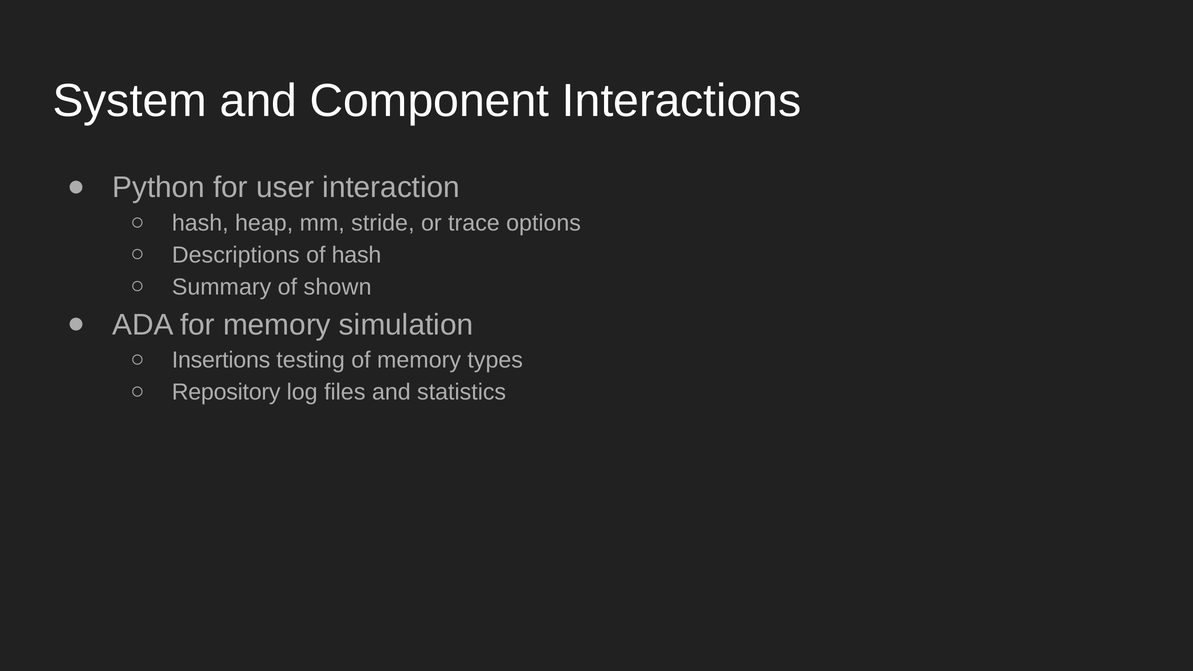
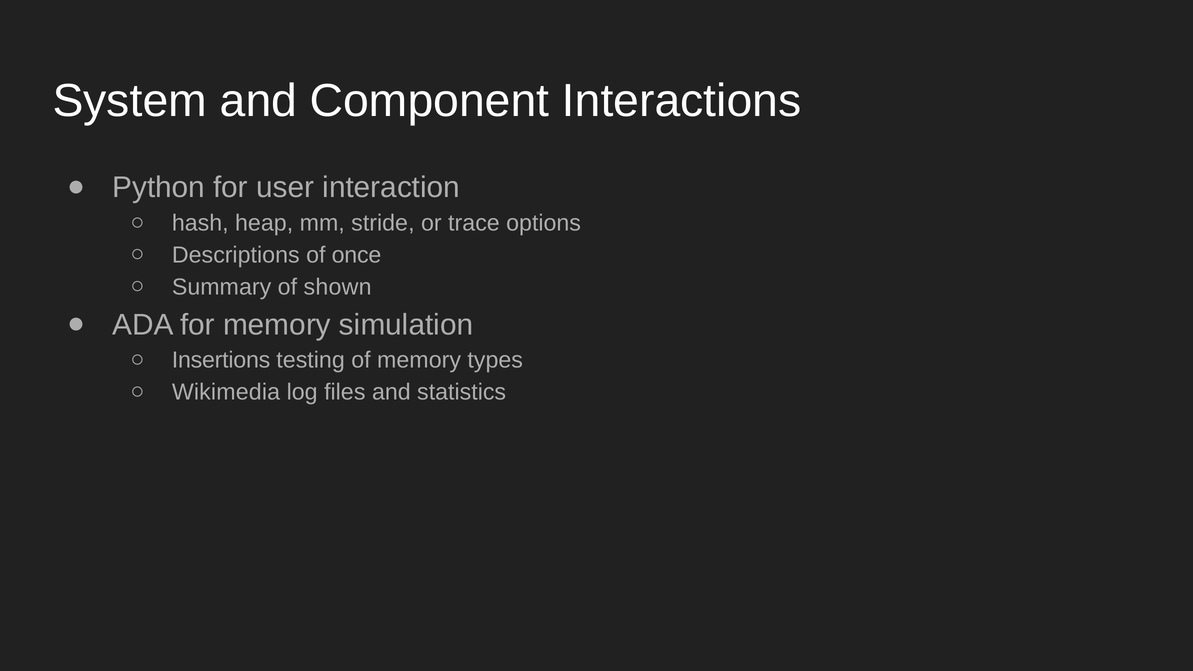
of hash: hash -> once
Repository: Repository -> Wikimedia
